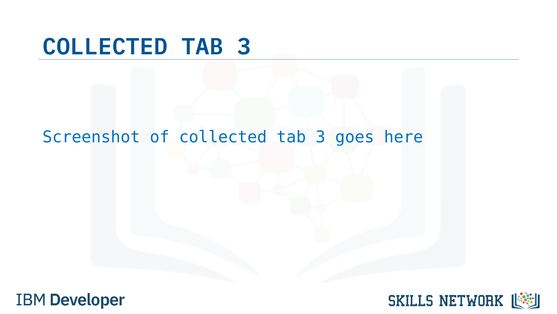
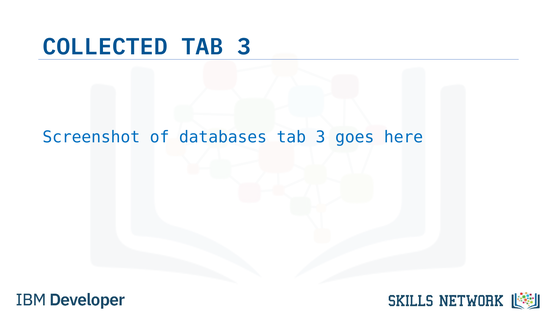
of collected: collected -> databases
